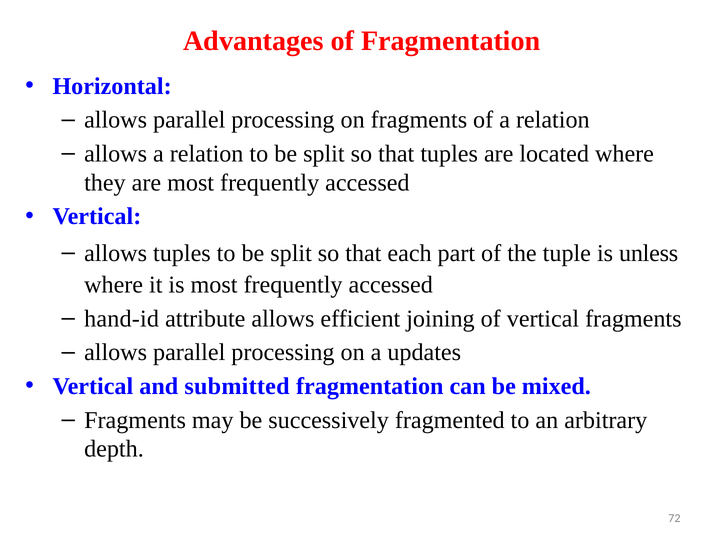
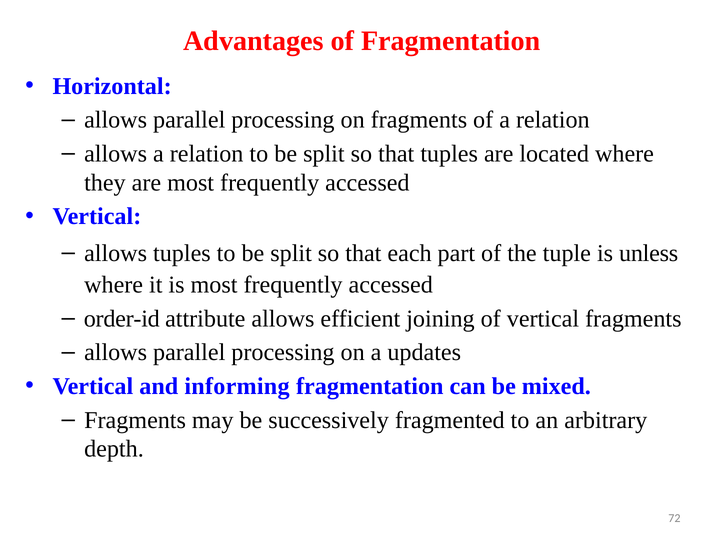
hand-id: hand-id -> order-id
submitted: submitted -> informing
